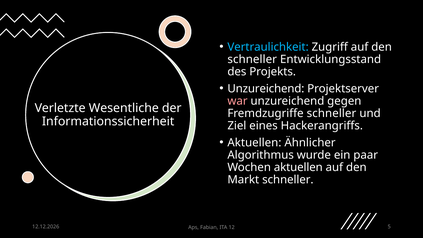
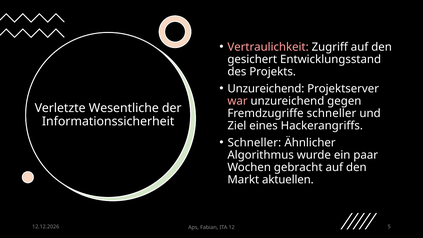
Vertraulichkeit colour: light blue -> pink
schneller at (252, 59): schneller -> gesichert
Aktuellen at (254, 143): Aktuellen -> Schneller
Wochen aktuellen: aktuellen -> gebracht
Markt schneller: schneller -> aktuellen
